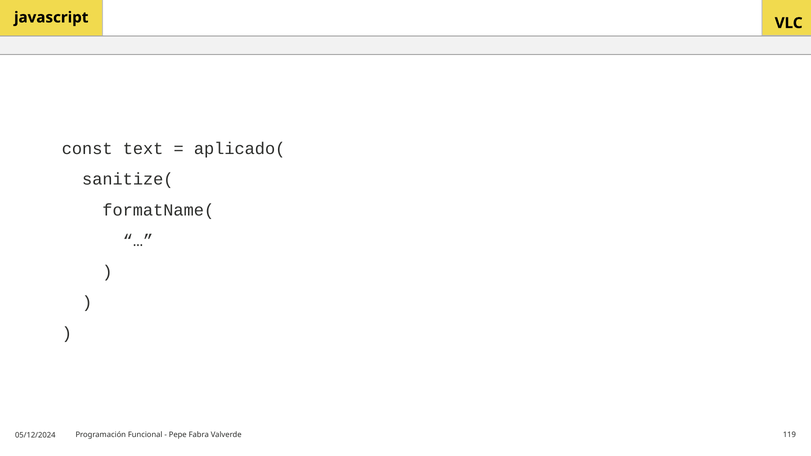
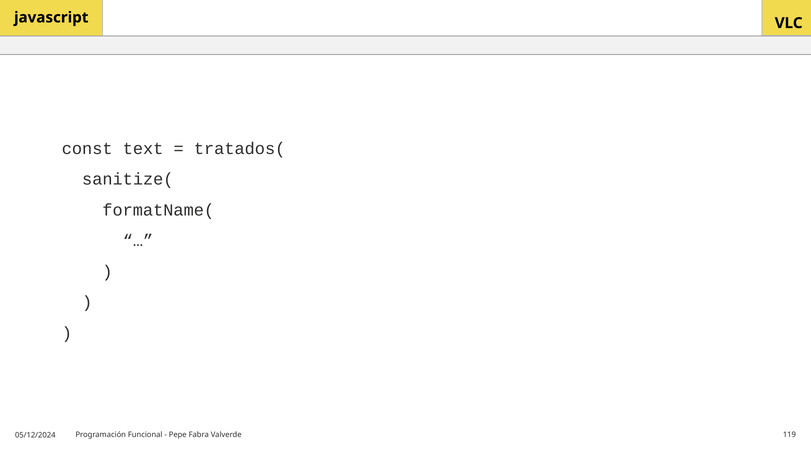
aplicado(: aplicado( -> tratados(
